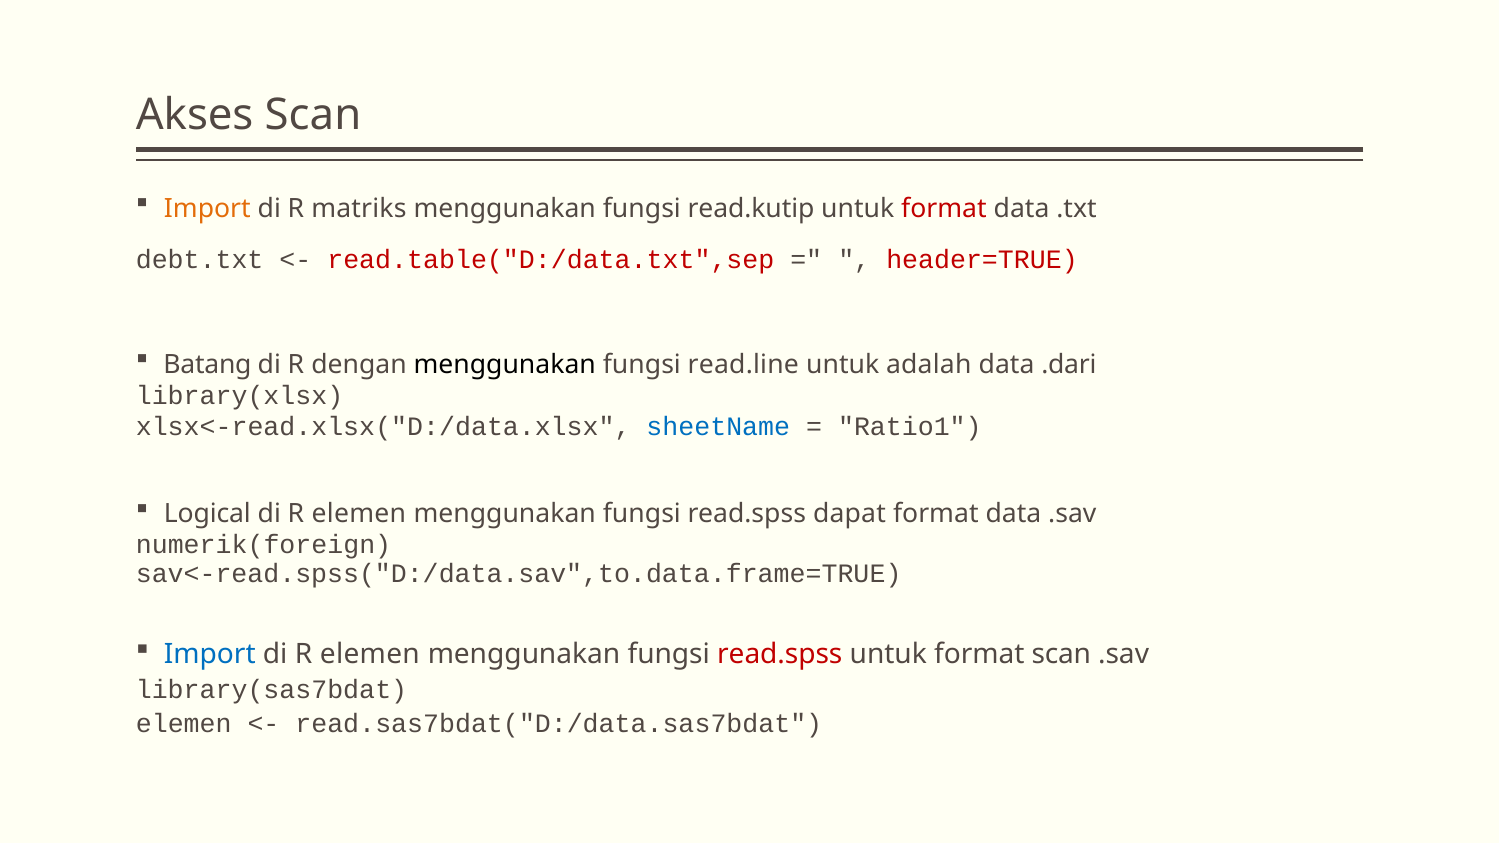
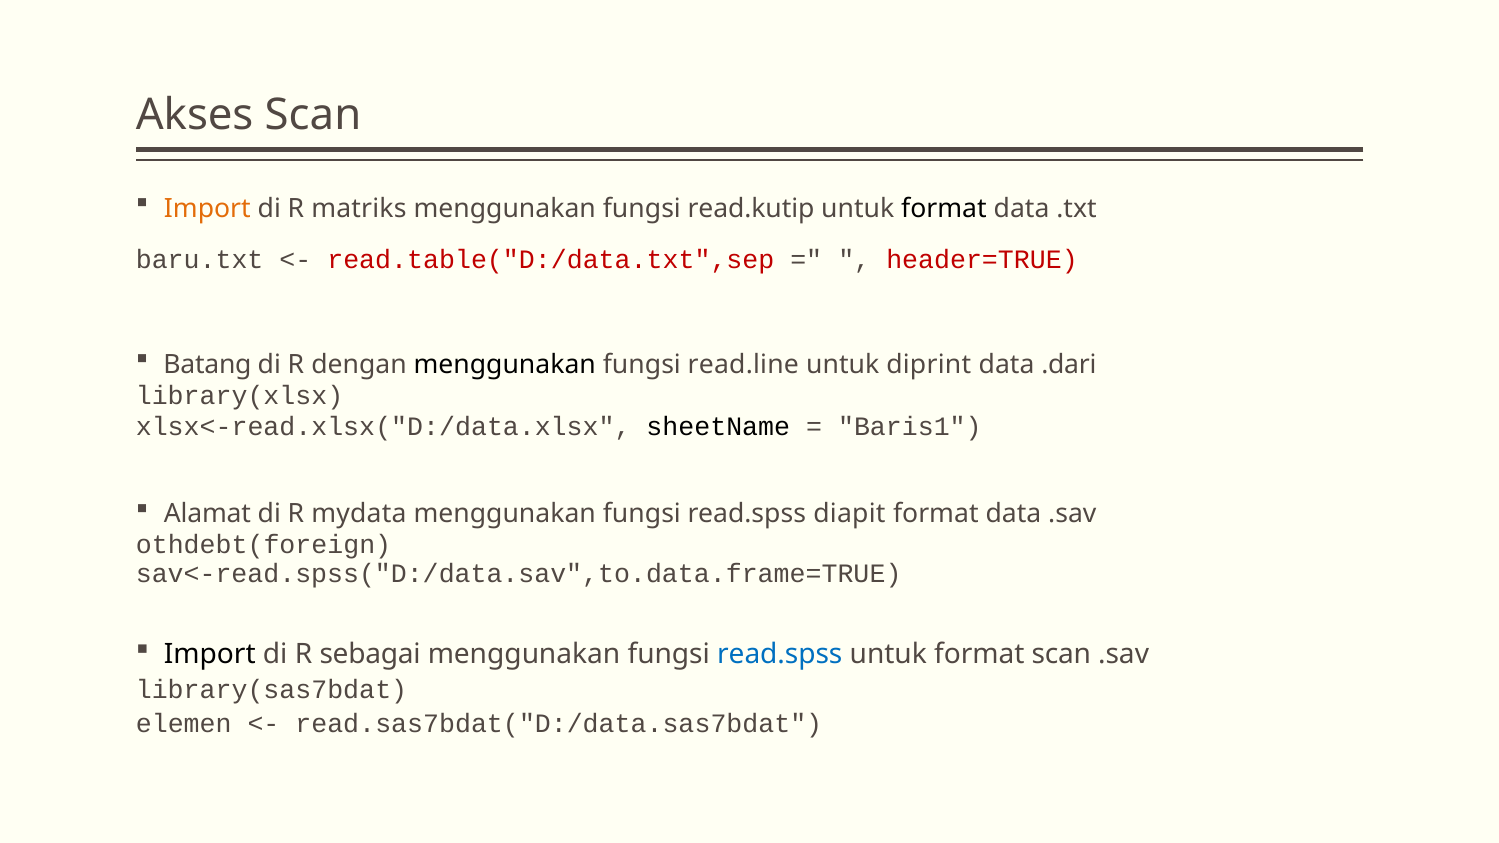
format at (944, 208) colour: red -> black
debt.txt: debt.txt -> baru.txt
adalah: adalah -> diprint
sheetName colour: blue -> black
Ratio1: Ratio1 -> Baris1
Logical: Logical -> Alamat
elemen at (359, 514): elemen -> mydata
dapat: dapat -> diapit
numerik(foreign: numerik(foreign -> othdebt(foreign
Import at (210, 655) colour: blue -> black
elemen at (370, 655): elemen -> sebagai
read.spss at (780, 655) colour: red -> blue
